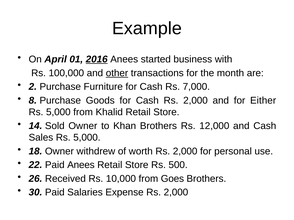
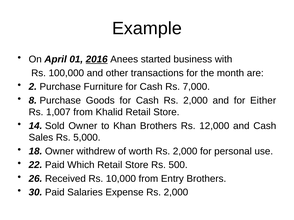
other underline: present -> none
5,000 at (58, 112): 5,000 -> 1,007
Paid Anees: Anees -> Which
Goes: Goes -> Entry
